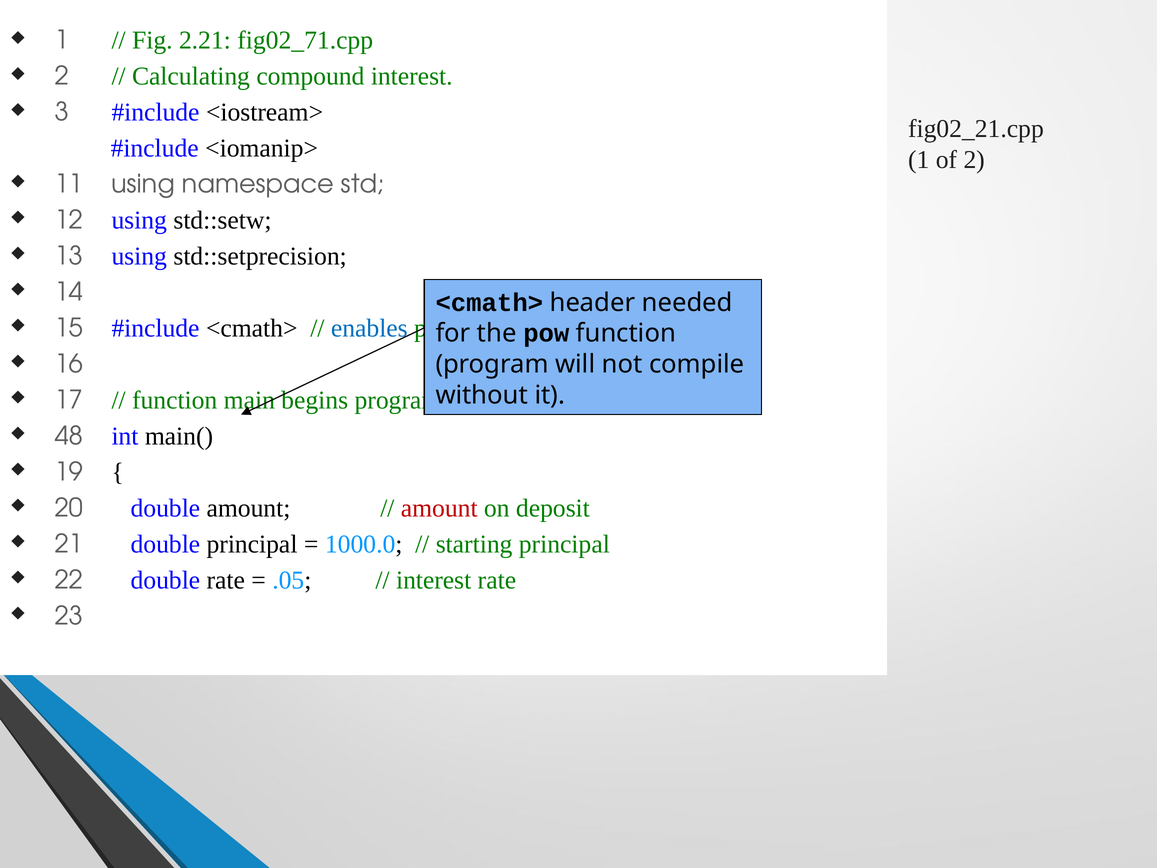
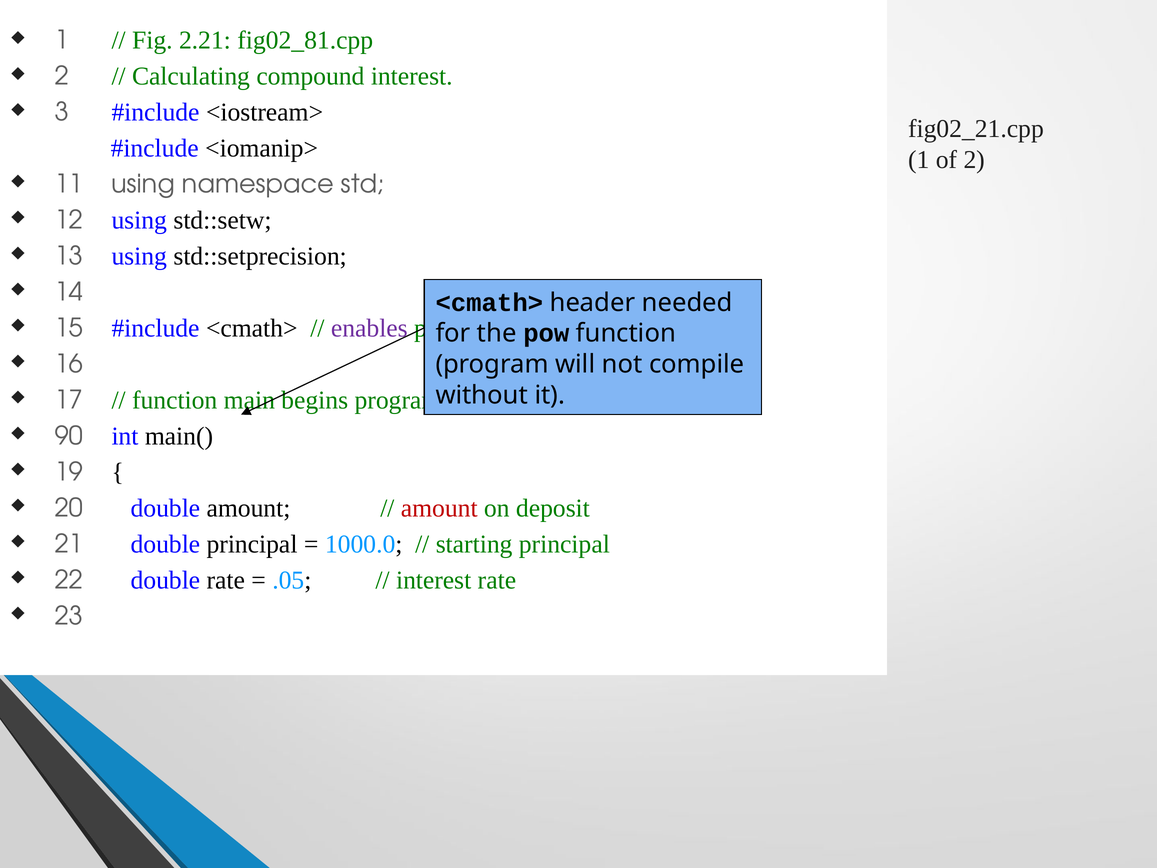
fig02_71.cpp: fig02_71.cpp -> fig02_81.cpp
enables colour: blue -> purple
48: 48 -> 90
